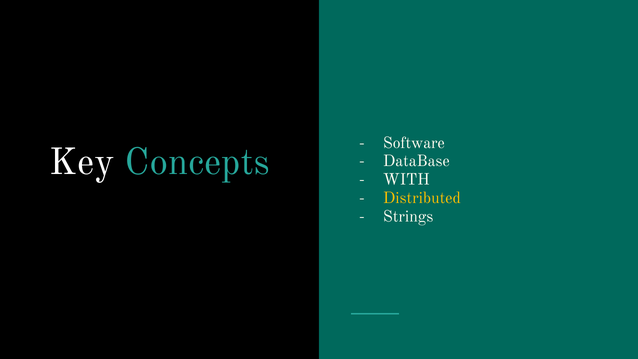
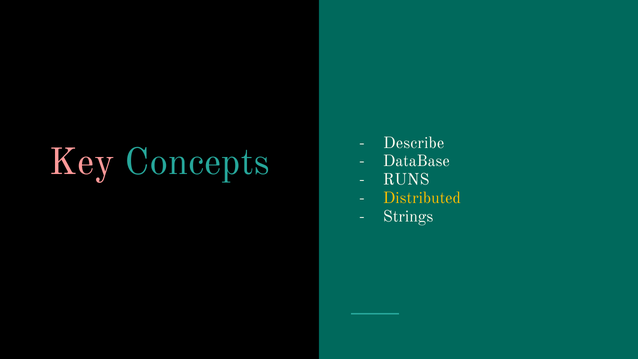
Software: Software -> Describe
Key colour: white -> pink
WITH: WITH -> RUNS
